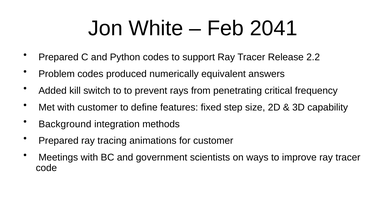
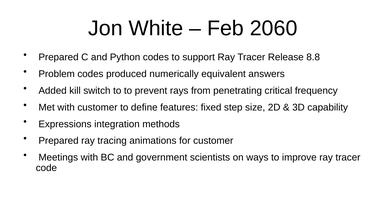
2041: 2041 -> 2060
2.2: 2.2 -> 8.8
Background: Background -> Expressions
